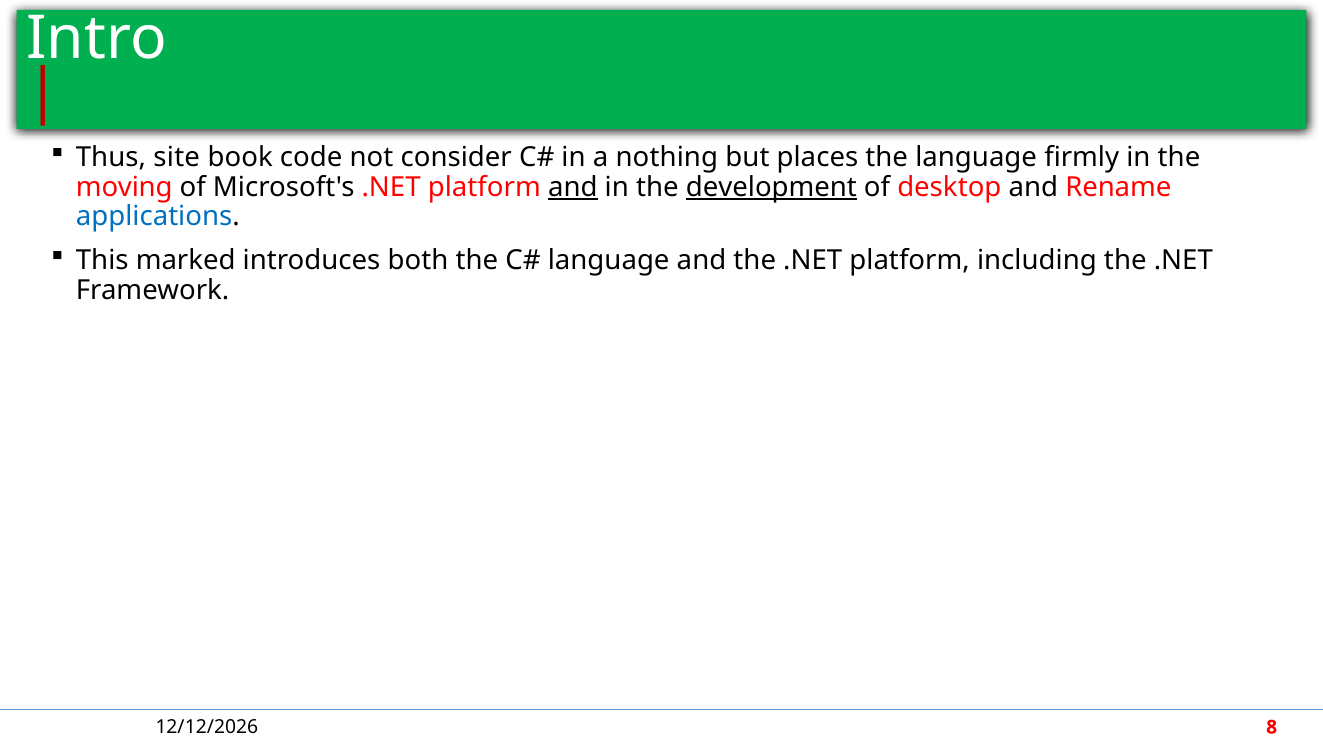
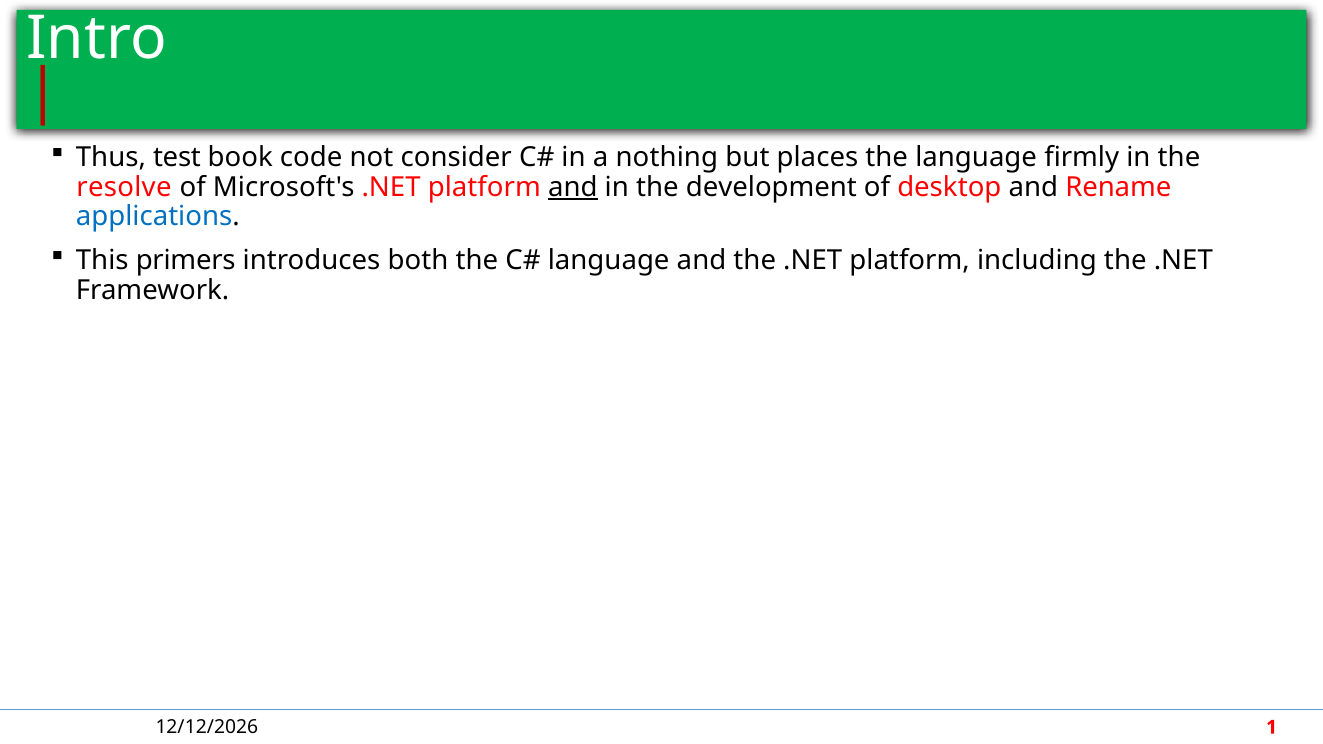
site: site -> test
moving: moving -> resolve
development underline: present -> none
marked: marked -> primers
8: 8 -> 1
